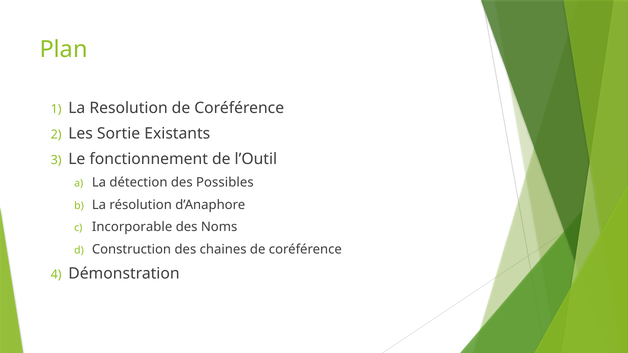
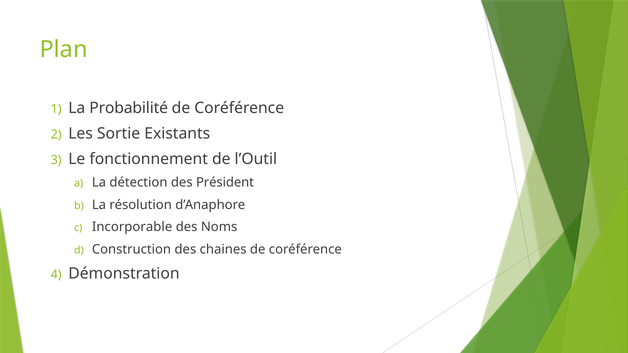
Resolution: Resolution -> Probabilité
Possibles: Possibles -> Président
